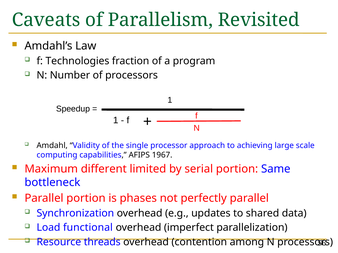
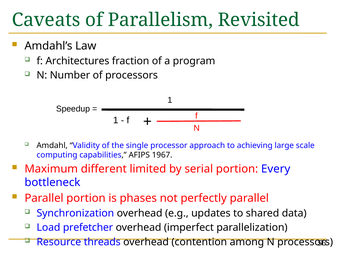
Technologies: Technologies -> Architectures
Same: Same -> Every
functional: functional -> prefetcher
